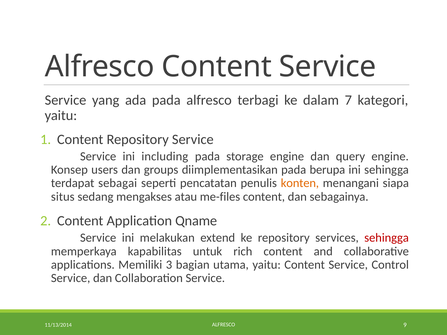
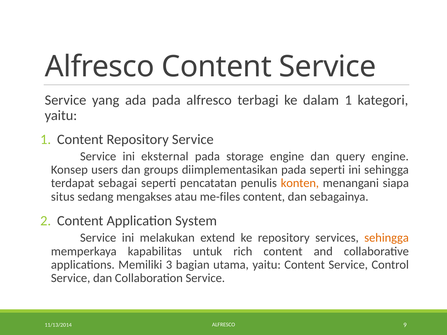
dalam 7: 7 -> 1
including: including -> eksternal
pada berupa: berupa -> seperti
Qname: Qname -> System
sehingga at (387, 238) colour: red -> orange
